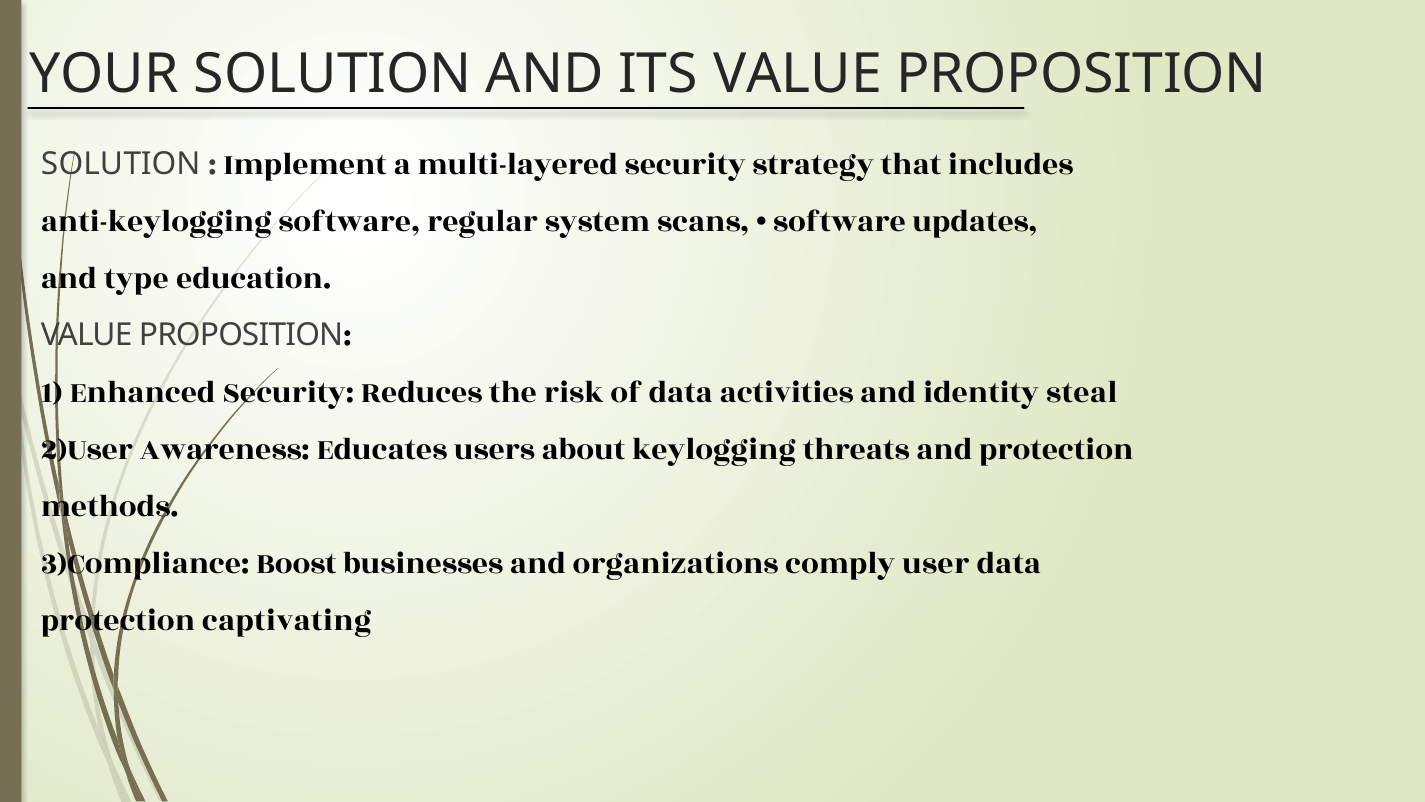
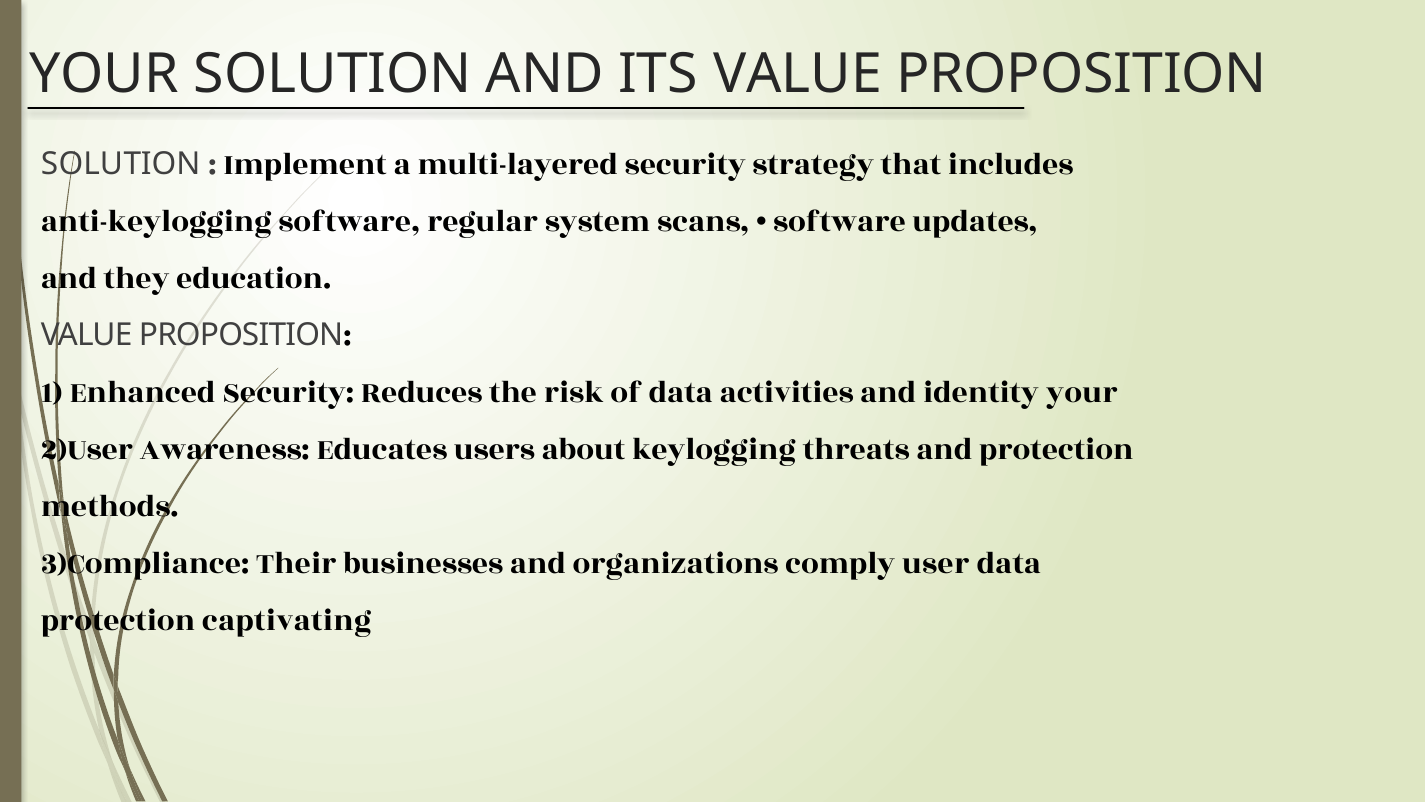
type: type -> they
identity steal: steal -> your
Boost: Boost -> Their
